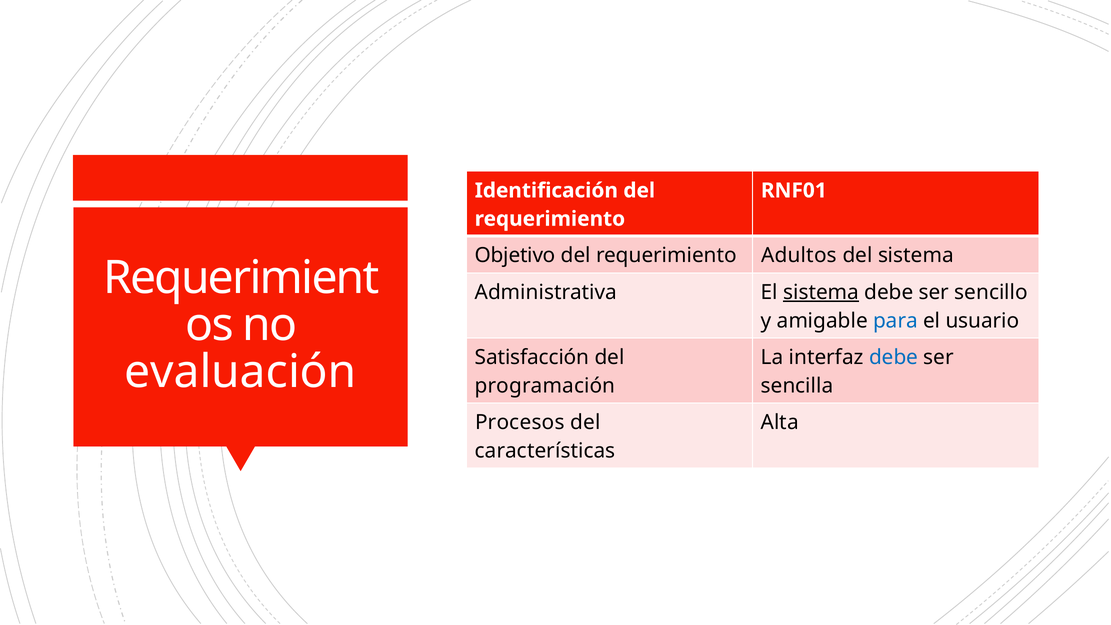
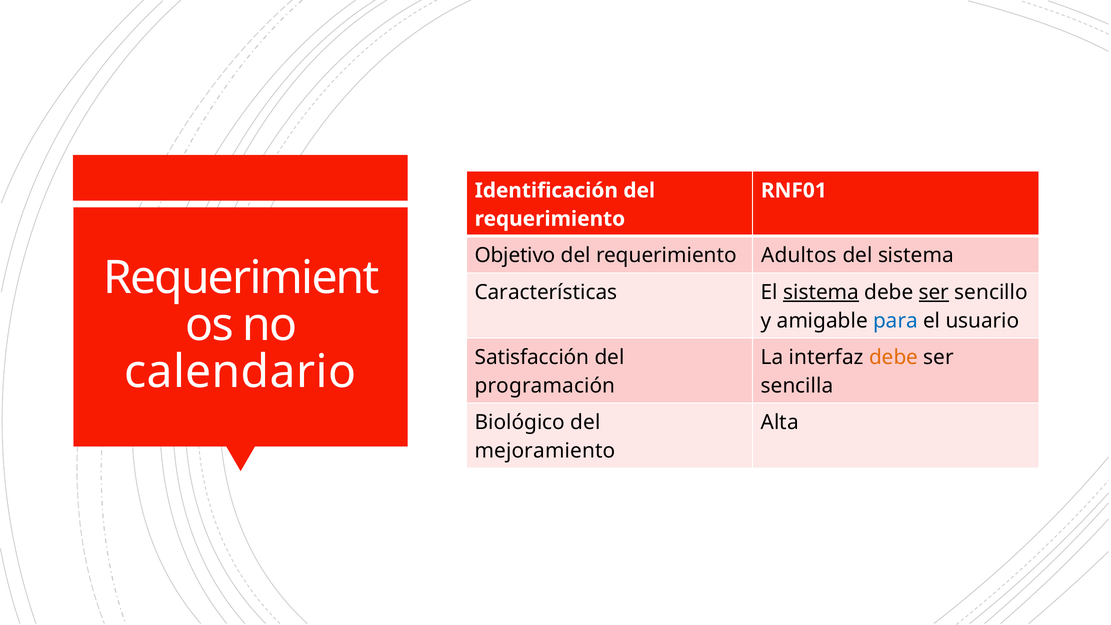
Administrativa: Administrativa -> Características
ser at (934, 292) underline: none -> present
debe at (894, 357) colour: blue -> orange
evaluación: evaluación -> calendario
Procesos: Procesos -> Biológico
características: características -> mejoramiento
